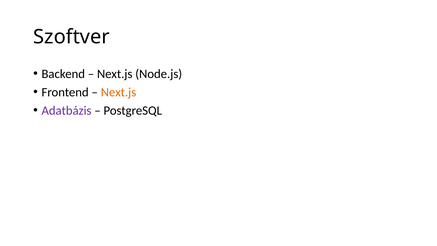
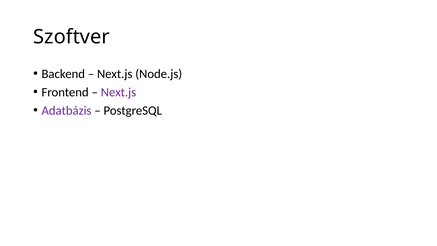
Next.js at (118, 92) colour: orange -> purple
